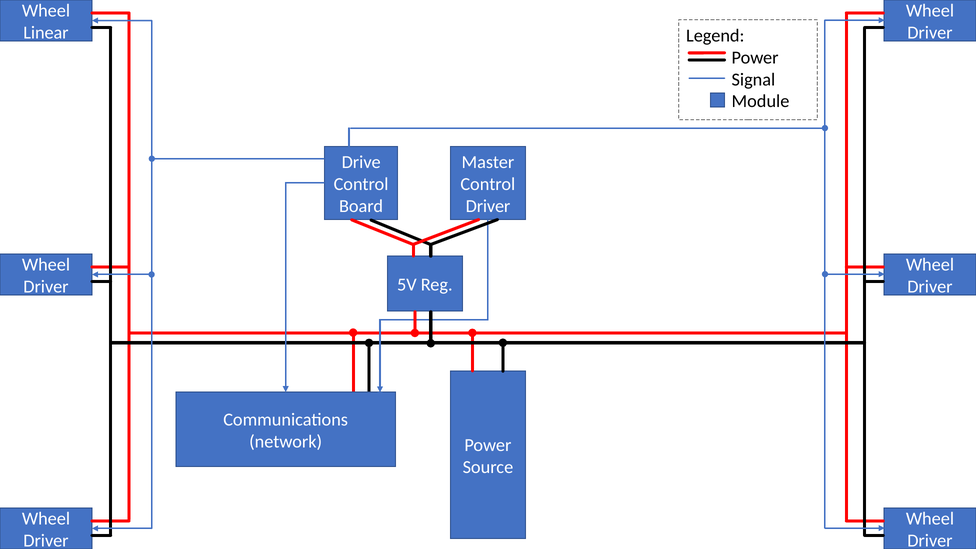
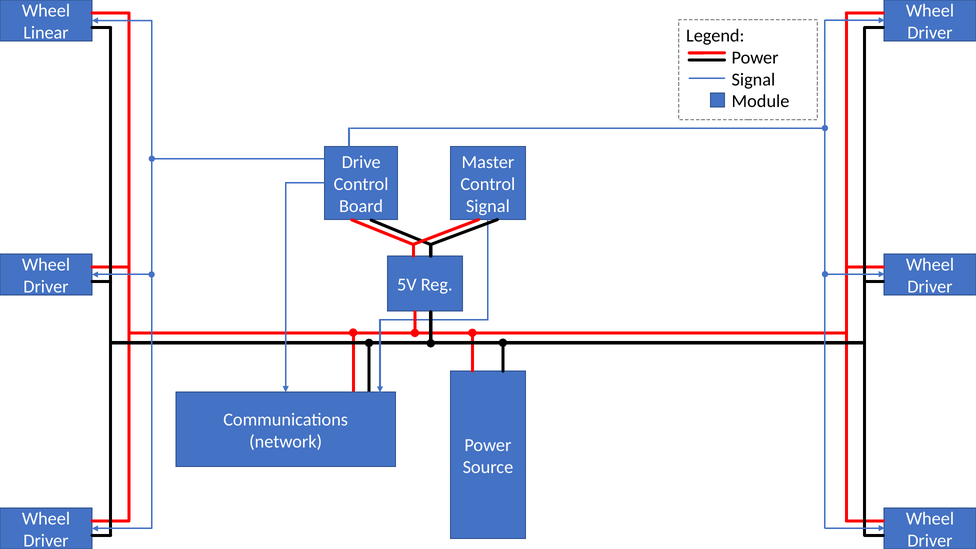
Driver at (488, 206): Driver -> Signal
